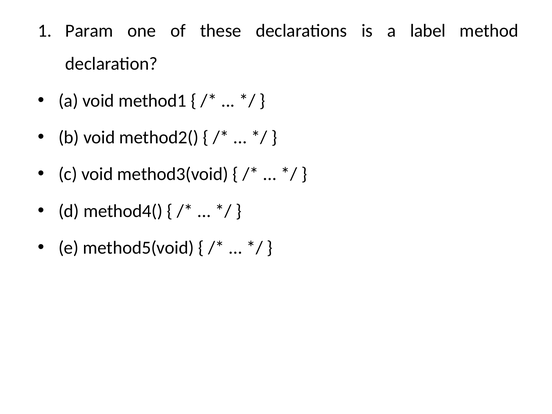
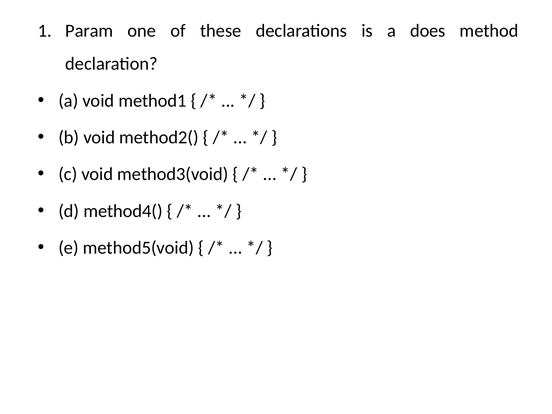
label: label -> does
